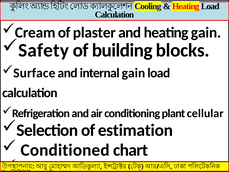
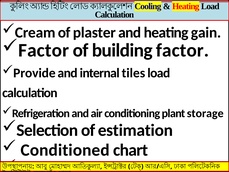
Safety at (44, 50): Safety -> Factor
building blocks: blocks -> factor
Surface: Surface -> Provide
internal gain: gain -> tiles
cellular: cellular -> storage
